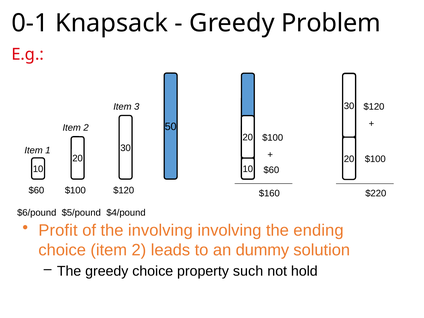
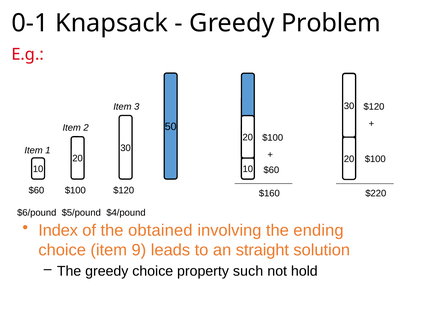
Profit: Profit -> Index
the involving: involving -> obtained
choice item 2: 2 -> 9
dummy: dummy -> straight
